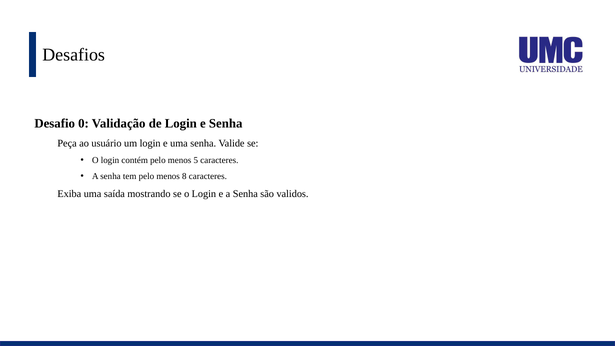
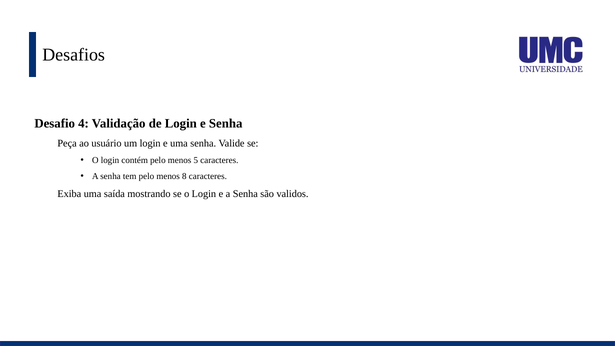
0: 0 -> 4
